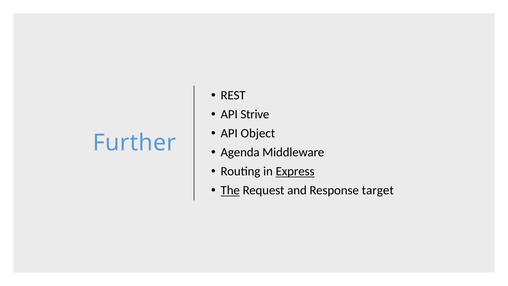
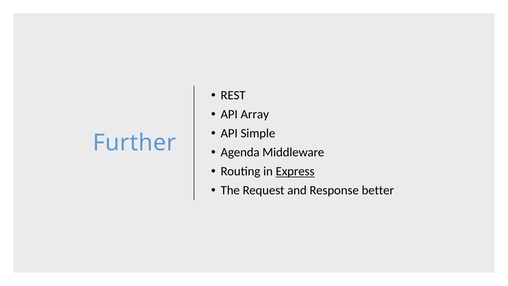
Strive: Strive -> Array
Object: Object -> Simple
The underline: present -> none
target: target -> better
